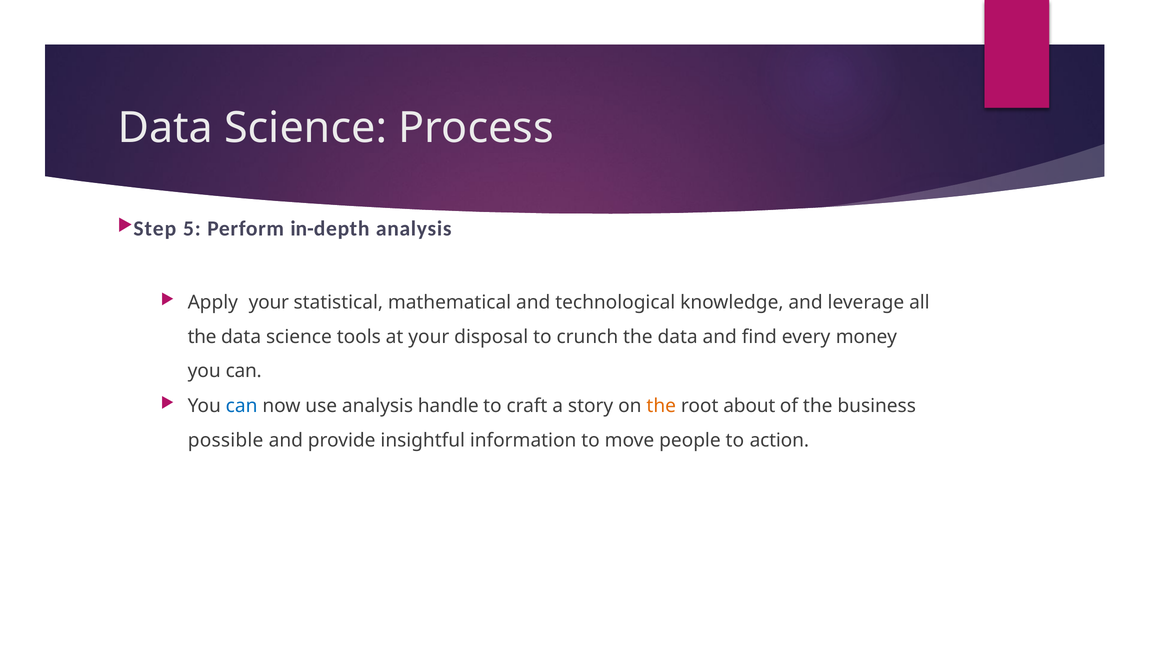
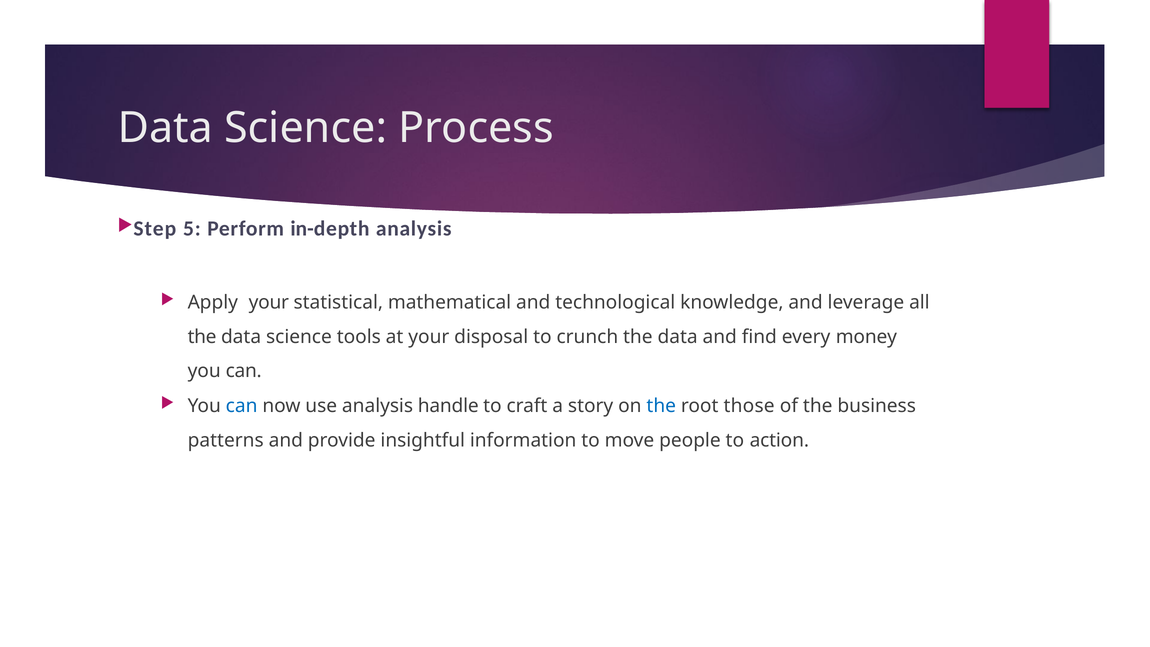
the at (661, 406) colour: orange -> blue
about: about -> those
possible: possible -> patterns
